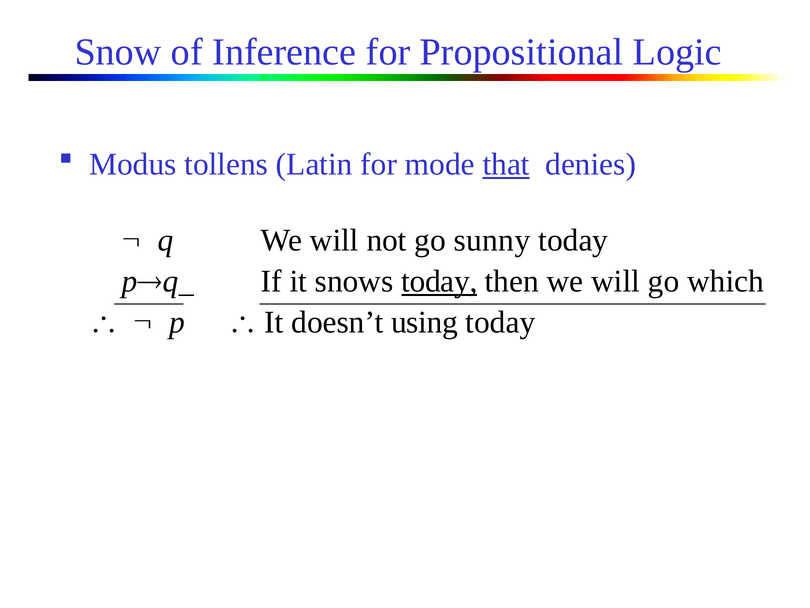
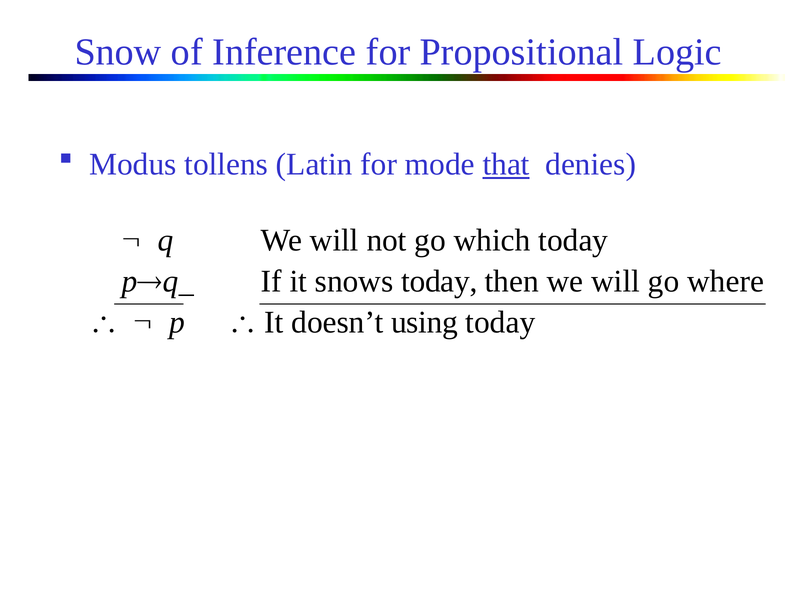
sunny: sunny -> which
today at (439, 281) underline: present -> none
which: which -> where
